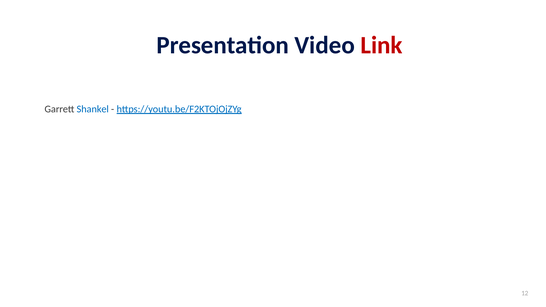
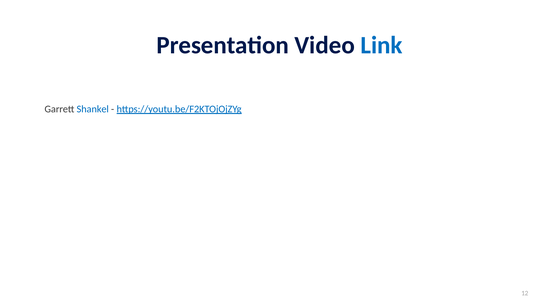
Link colour: red -> blue
